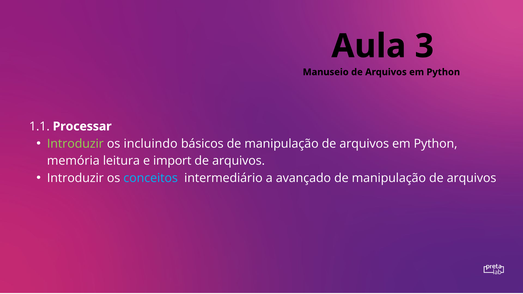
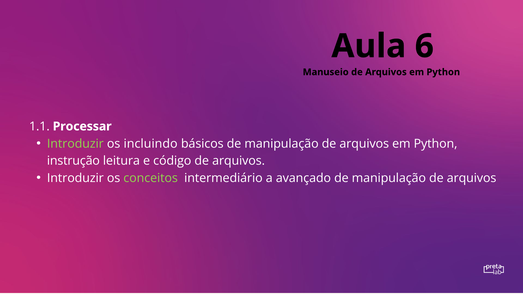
3: 3 -> 6
memória: memória -> instrução
import: import -> código
conceitos colour: light blue -> light green
